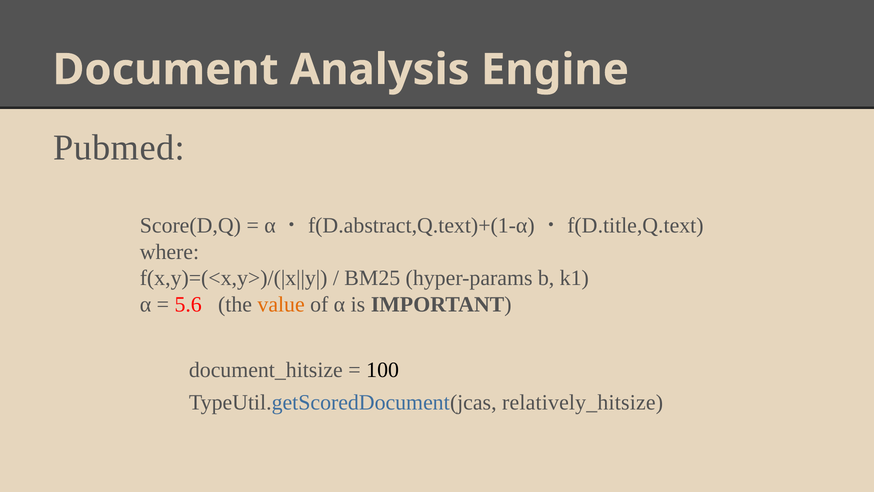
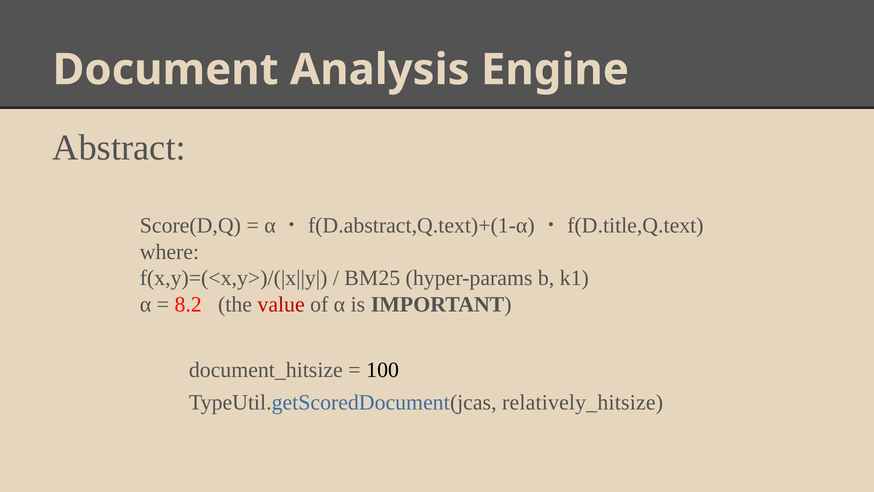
Pubmed: Pubmed -> Abstract
5.6: 5.6 -> 8.2
value colour: orange -> red
